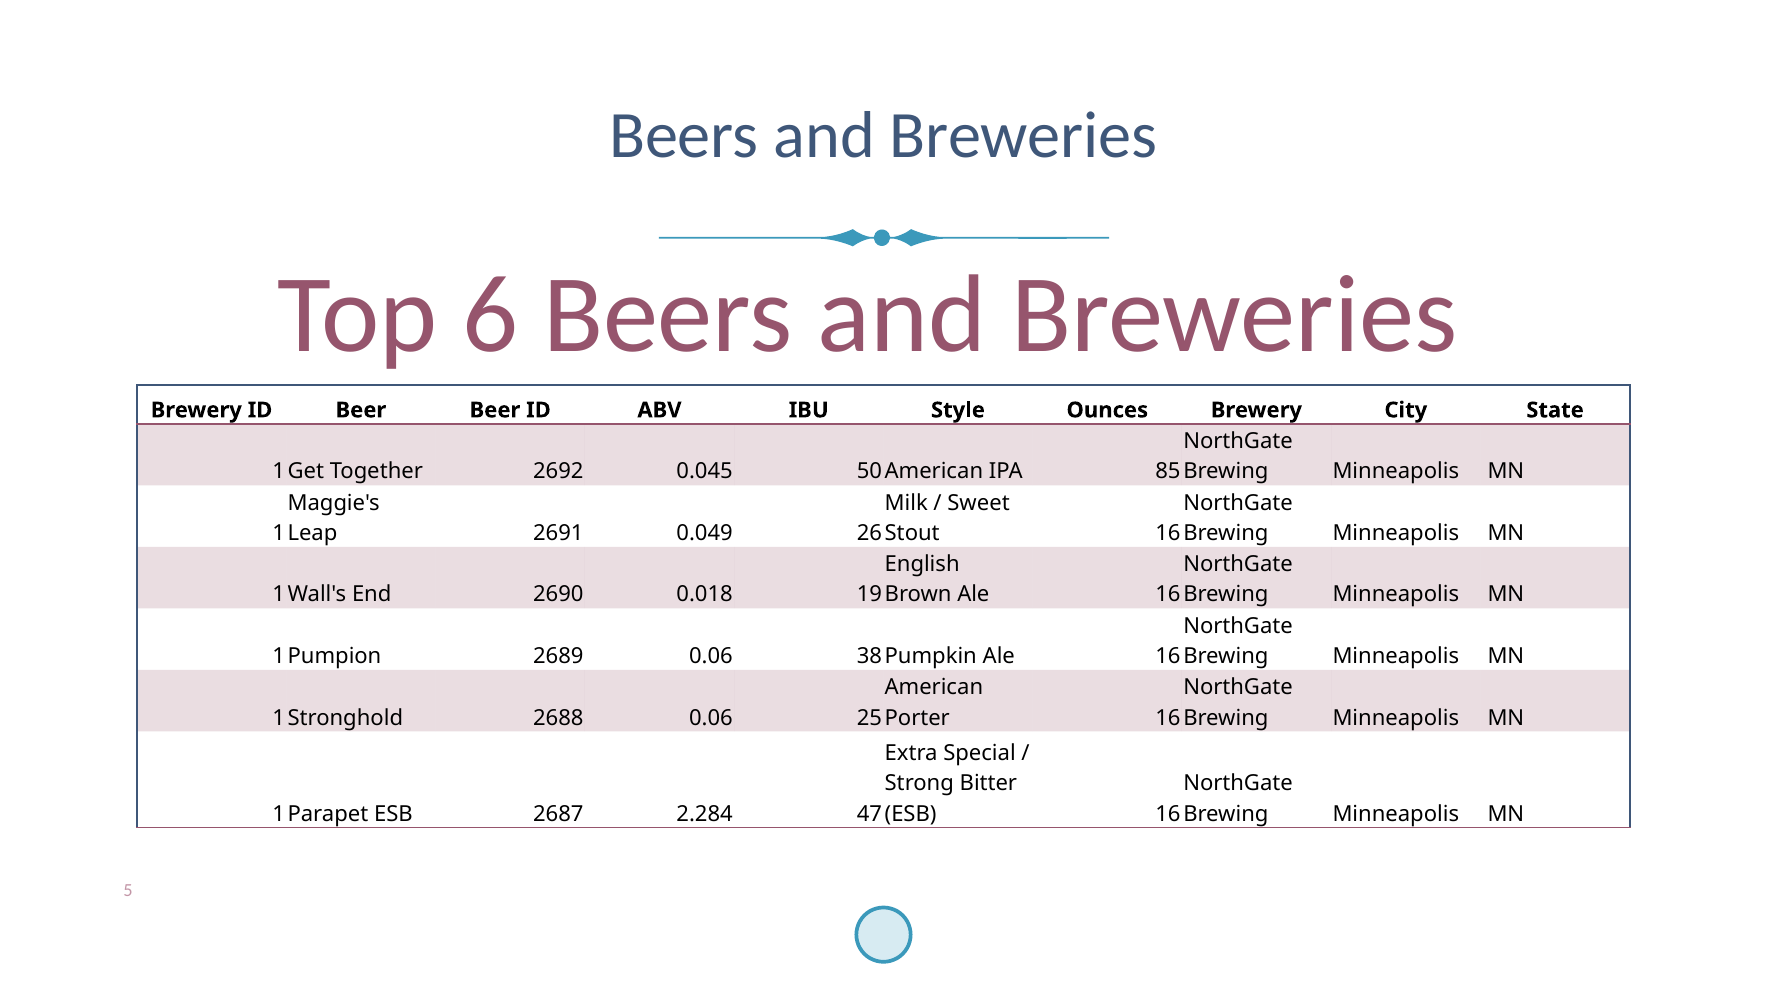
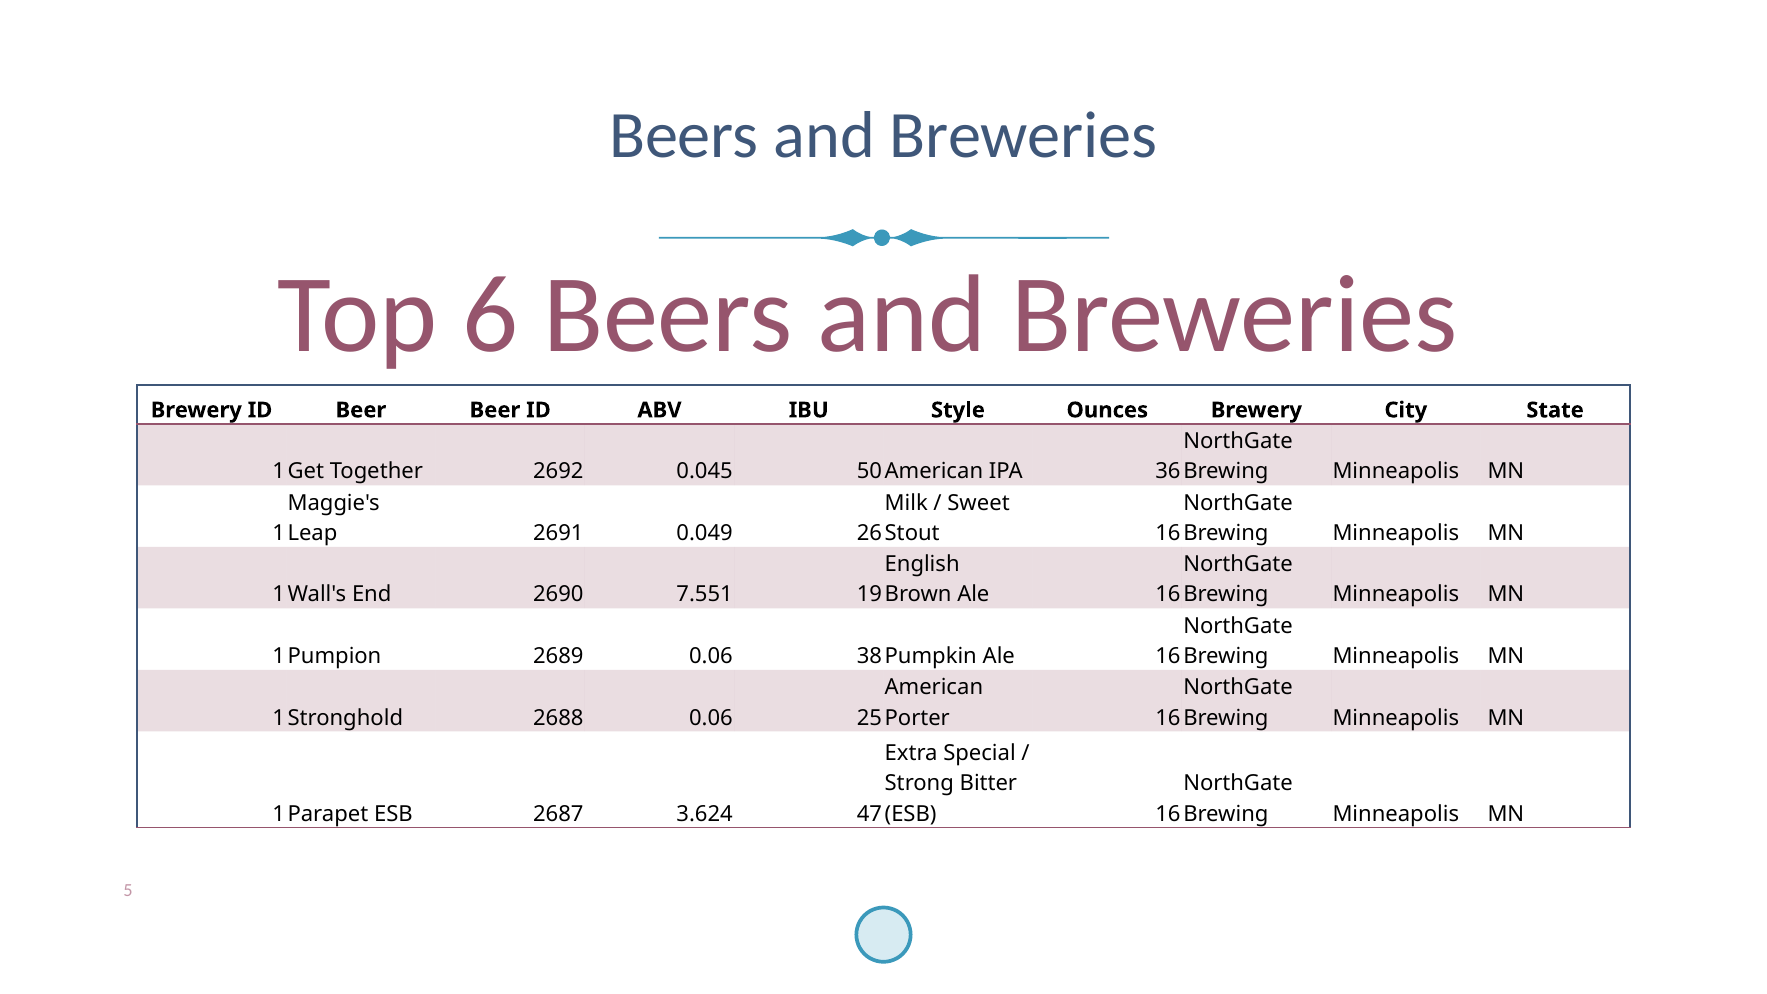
85: 85 -> 36
0.018: 0.018 -> 7.551
2.284: 2.284 -> 3.624
